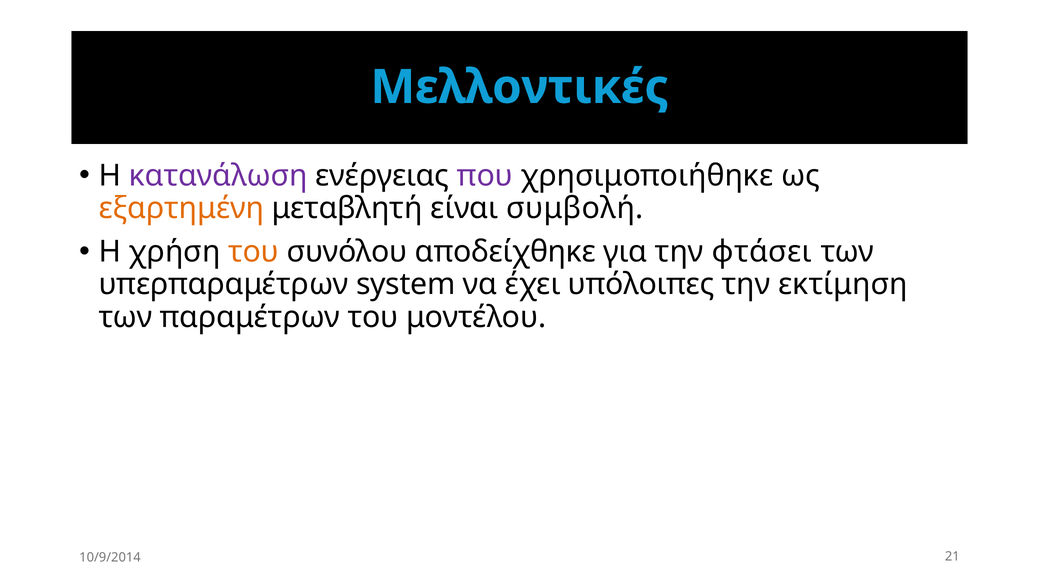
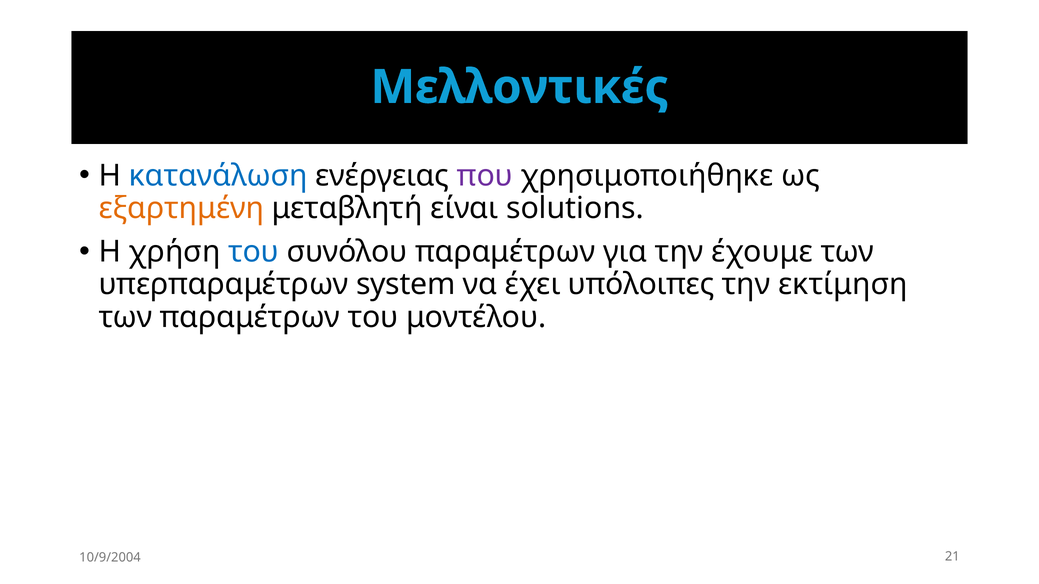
κατανάλωση colour: purple -> blue
συμβολή: συμβολή -> solutions
του at (254, 252) colour: orange -> blue
συνόλου αποδείχθηκε: αποδείχθηκε -> παραμέτρων
φτάσει: φτάσει -> έχουμε
10/9/2014: 10/9/2014 -> 10/9/2004
